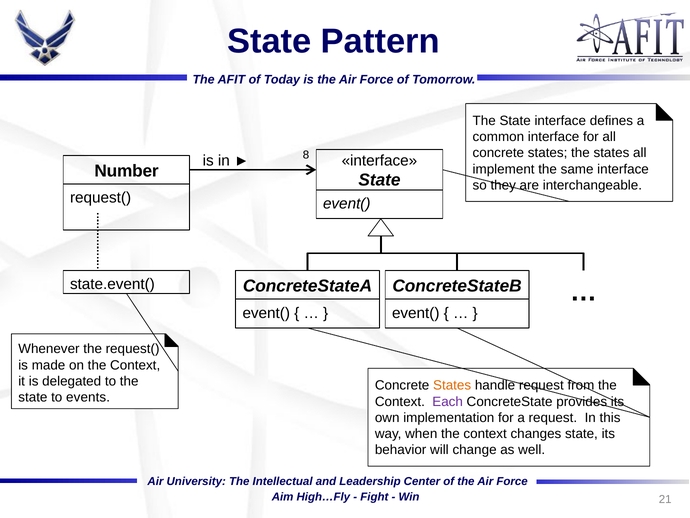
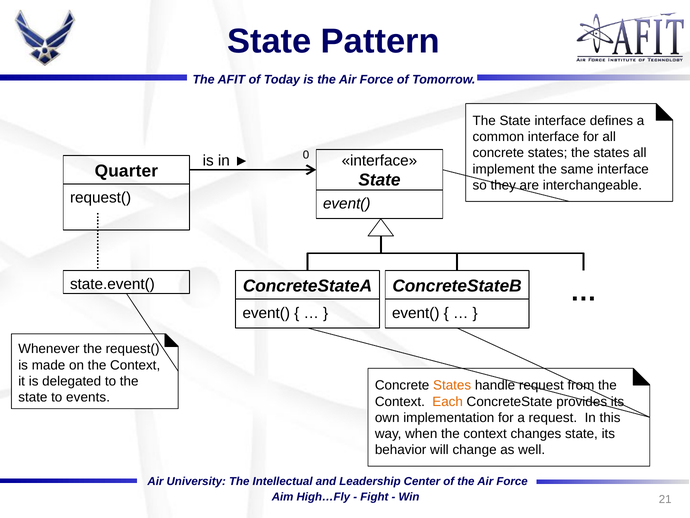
8: 8 -> 0
Number: Number -> Quarter
Each colour: purple -> orange
